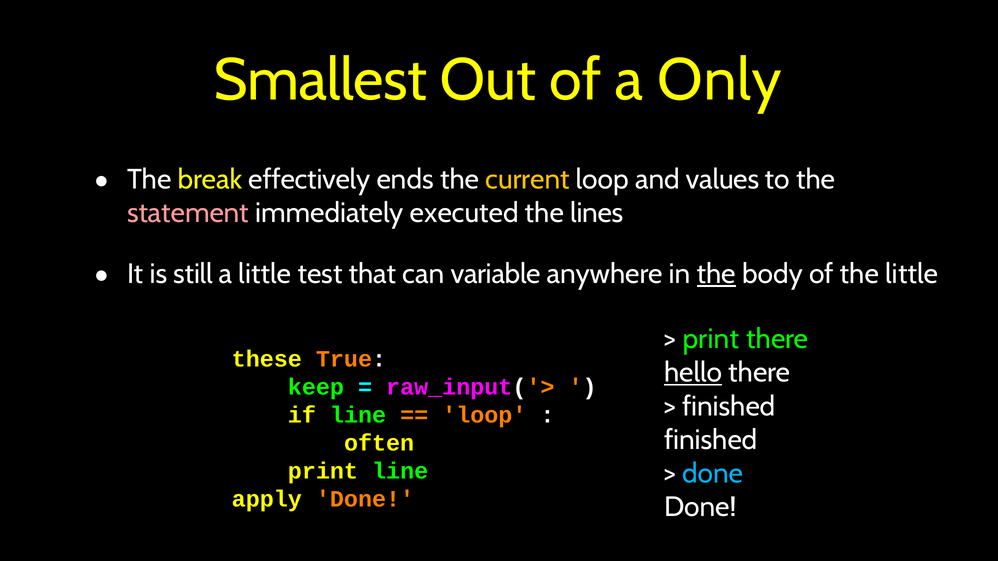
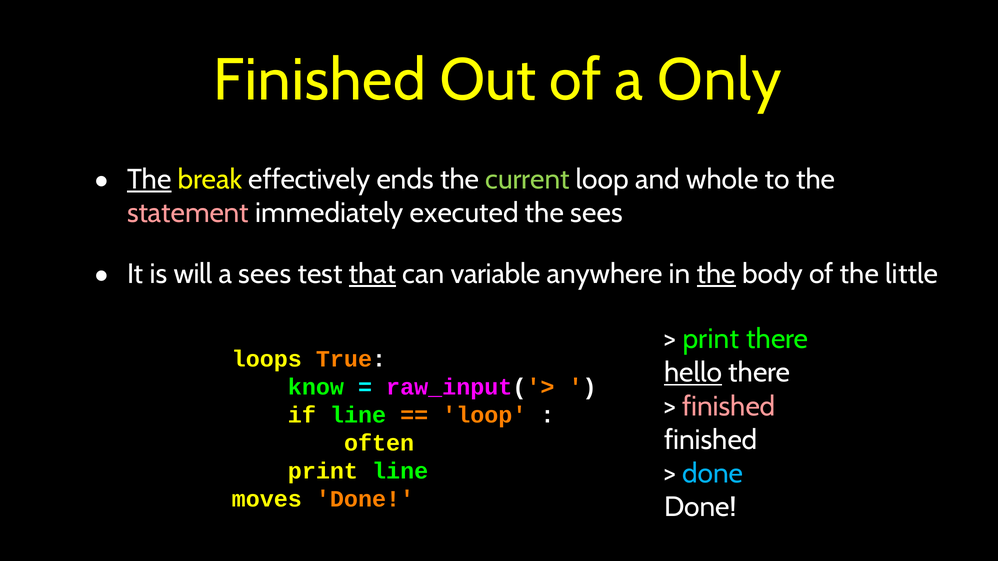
Smallest at (320, 80): Smallest -> Finished
The at (149, 180) underline: none -> present
current colour: yellow -> light green
values: values -> whole
the lines: lines -> sees
still: still -> will
a little: little -> sees
that underline: none -> present
these: these -> loops
keep: keep -> know
finished at (729, 407) colour: white -> pink
apply: apply -> moves
